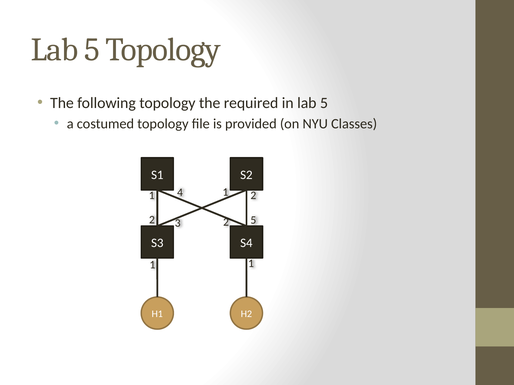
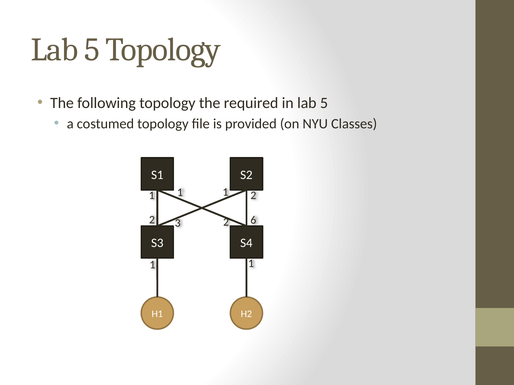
4 at (180, 193): 4 -> 1
3 5: 5 -> 6
